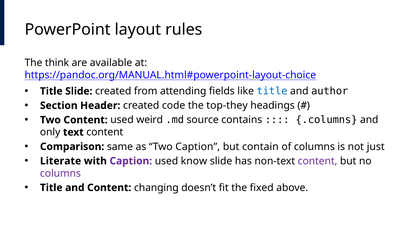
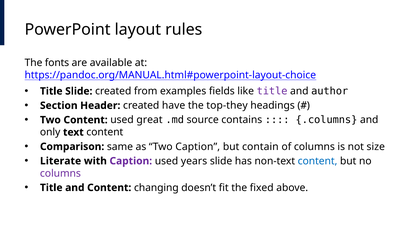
think: think -> fonts
attending: attending -> examples
title at (272, 91) colour: blue -> purple
code: code -> have
weird: weird -> great
just: just -> size
know: know -> years
content at (318, 161) colour: purple -> blue
